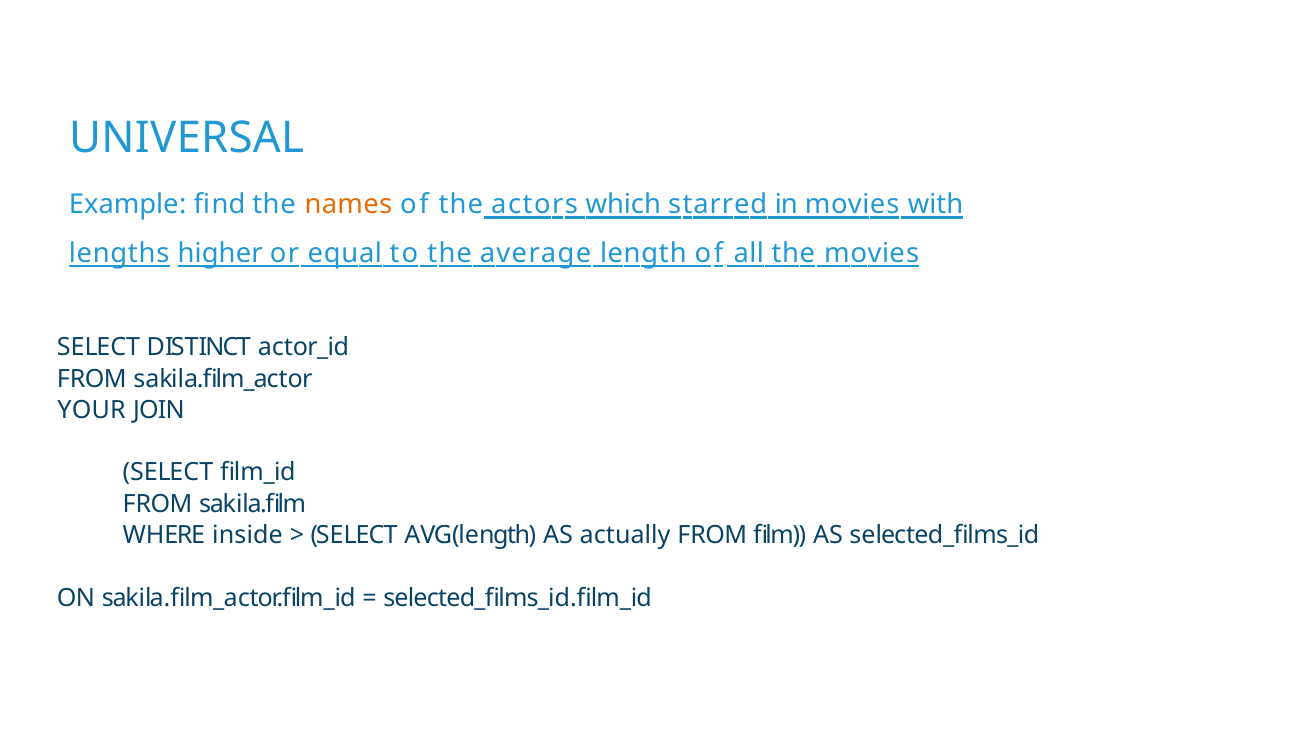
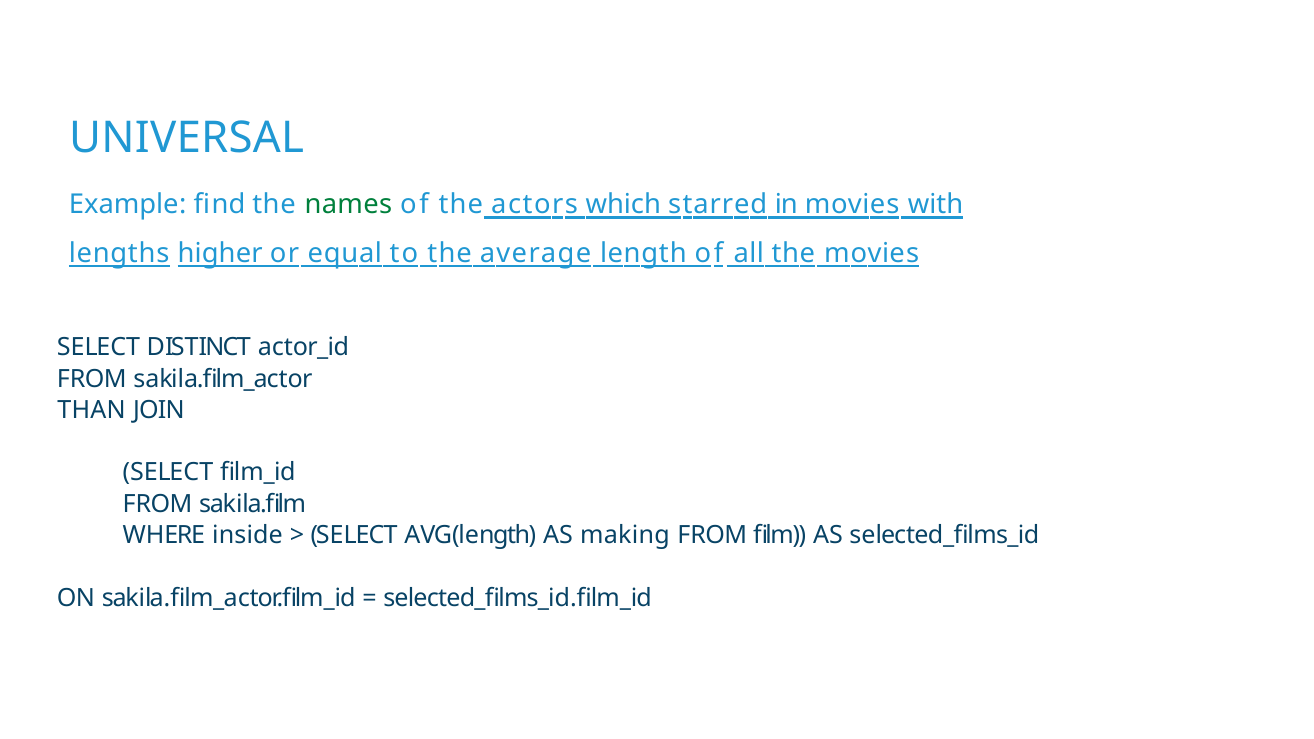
names colour: orange -> green
YOUR: YOUR -> THAN
actually: actually -> making
